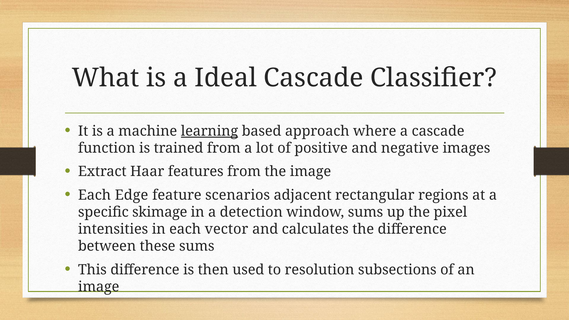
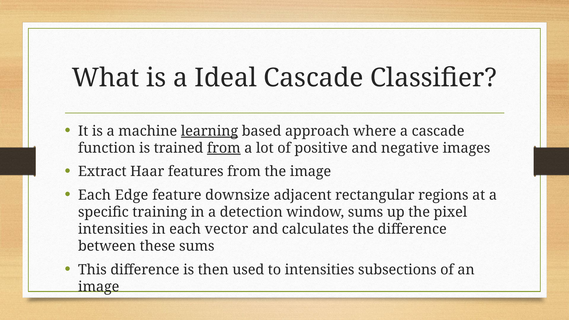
from at (224, 148) underline: none -> present
scenarios: scenarios -> downsize
skimage: skimage -> training
to resolution: resolution -> intensities
